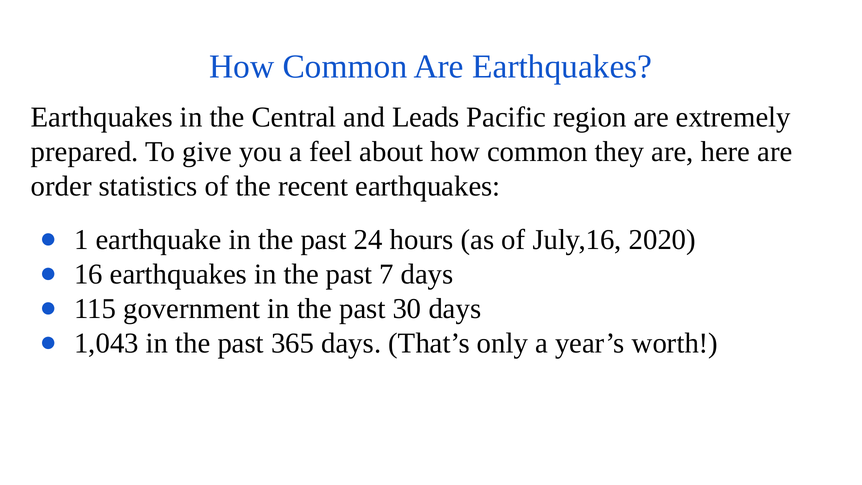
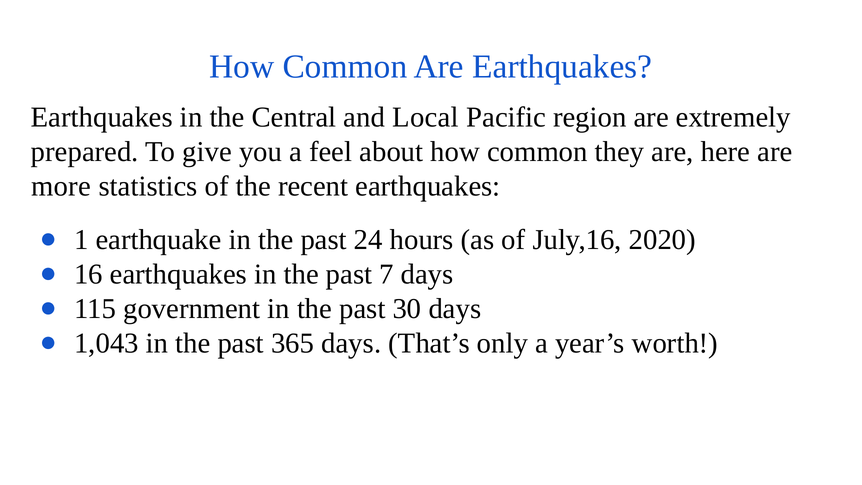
Leads: Leads -> Local
order: order -> more
